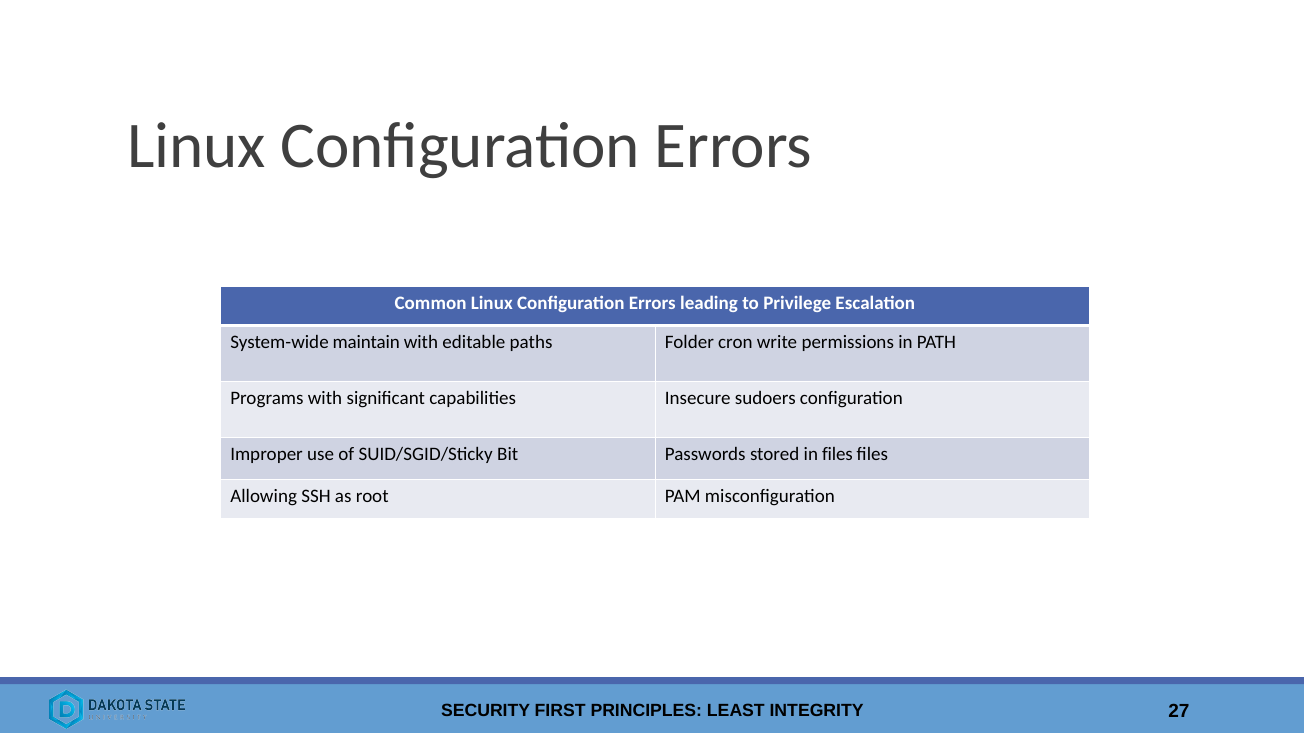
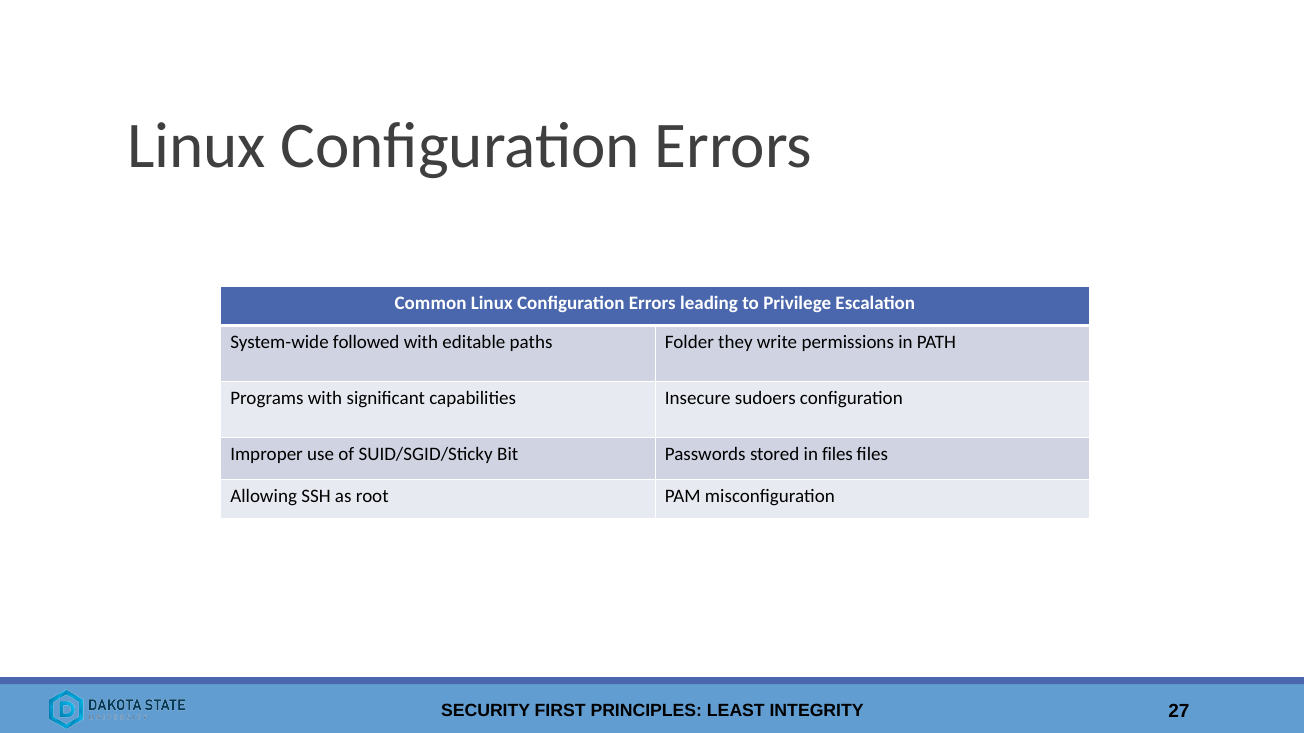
maintain: maintain -> followed
cron: cron -> they
